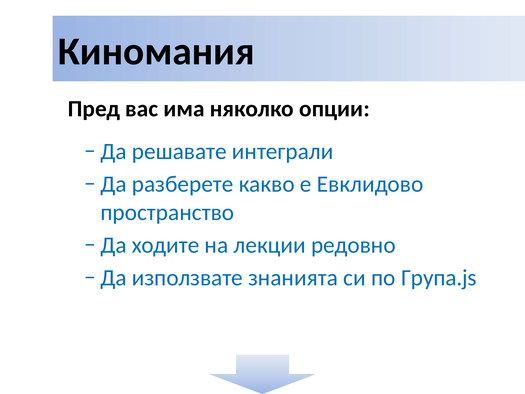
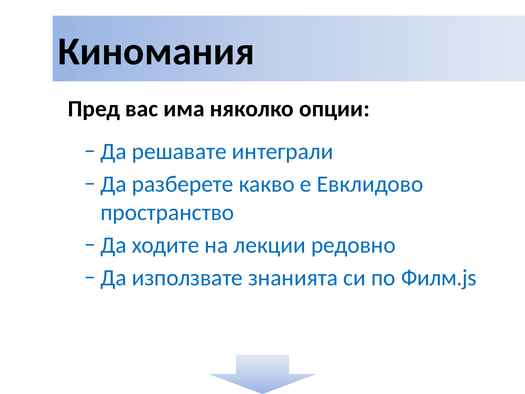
Група.js: Група.js -> Филм.js
